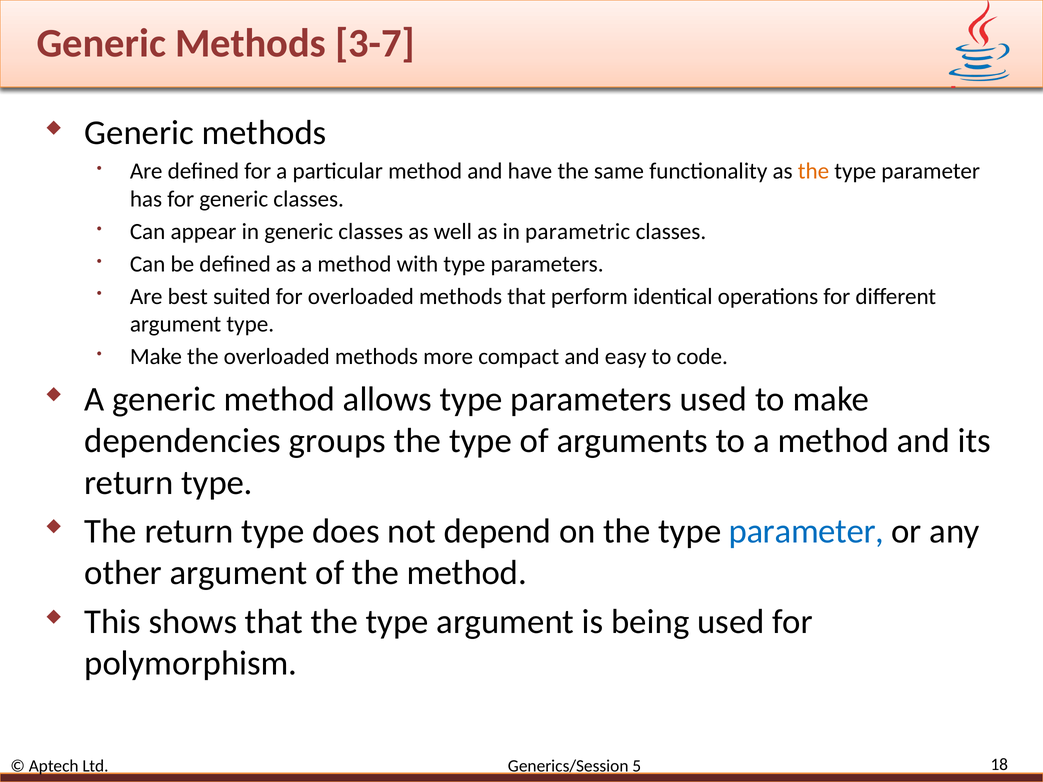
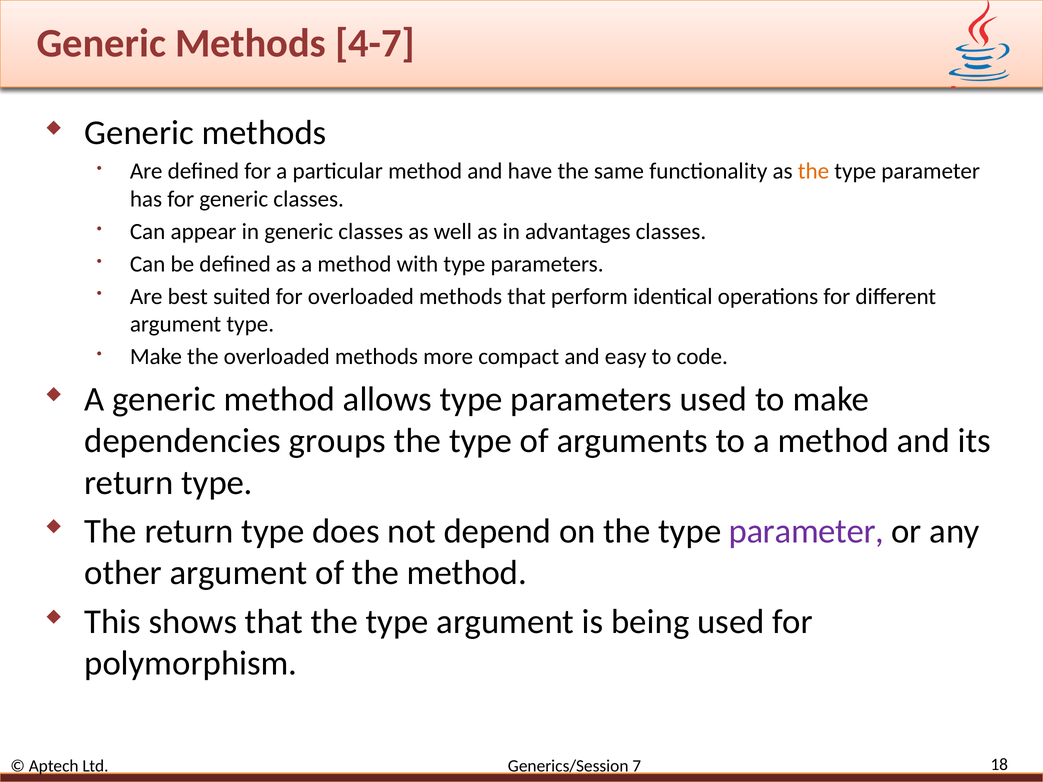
3-7: 3-7 -> 4-7
parametric: parametric -> advantages
parameter at (806, 531) colour: blue -> purple
5: 5 -> 7
